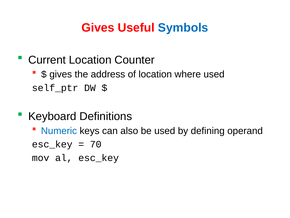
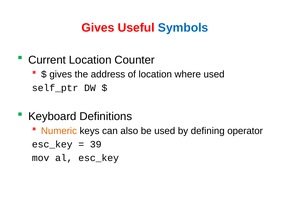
Numeric colour: blue -> orange
operand: operand -> operator
70: 70 -> 39
